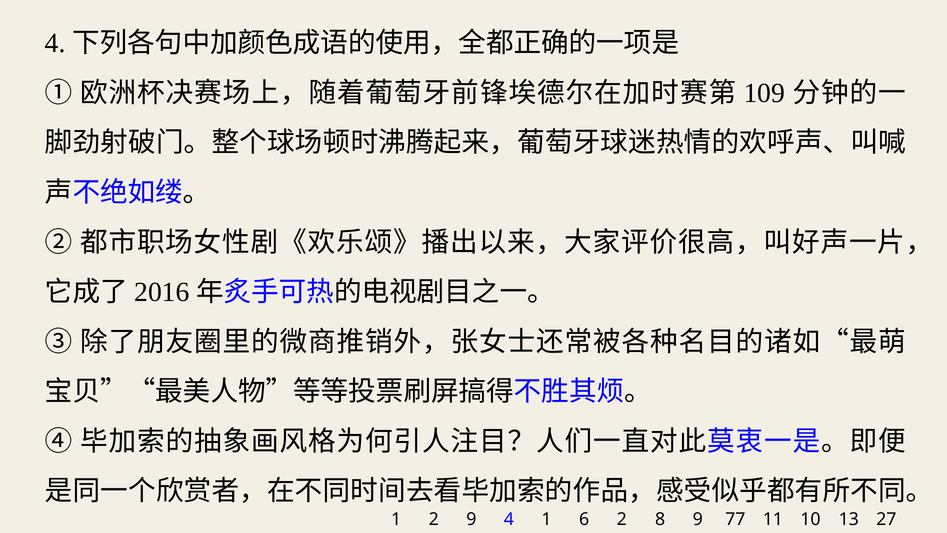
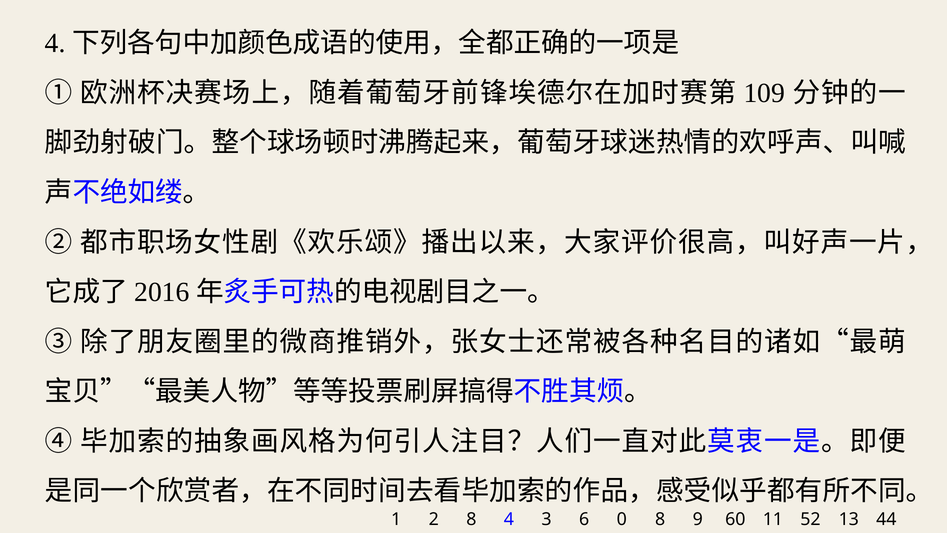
2 9: 9 -> 8
4 1: 1 -> 3
6 2: 2 -> 0
77: 77 -> 60
10: 10 -> 52
27: 27 -> 44
